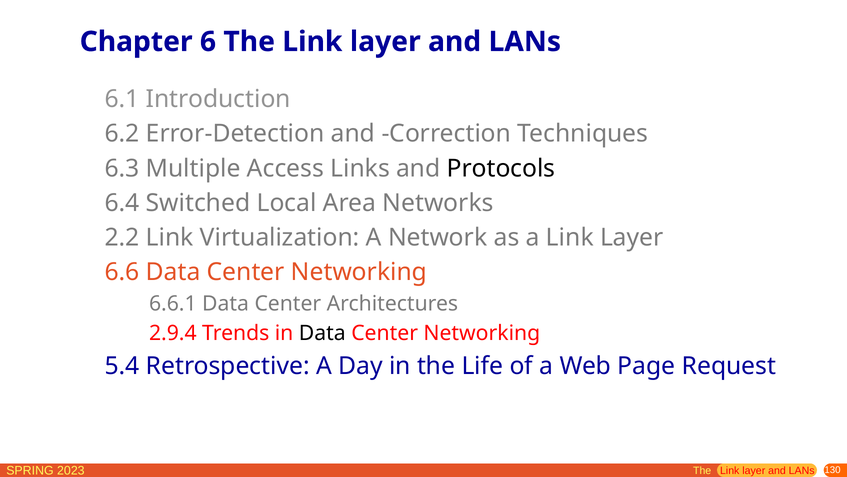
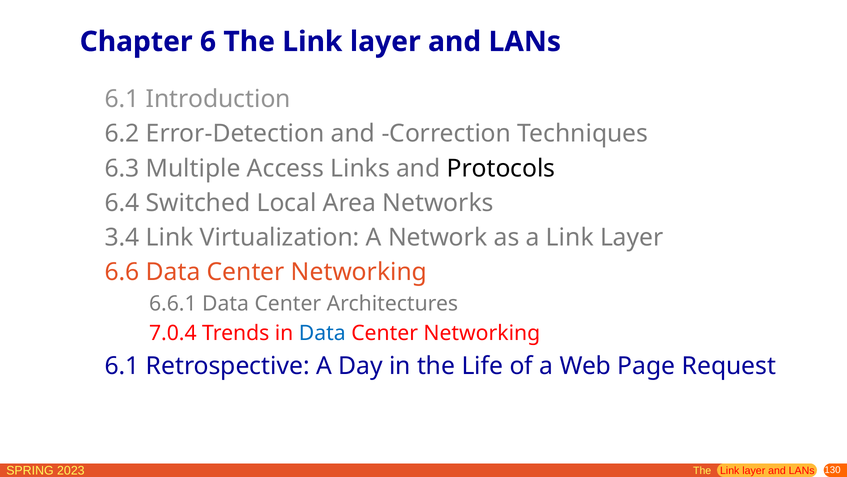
2.2: 2.2 -> 3.4
2.9.4: 2.9.4 -> 7.0.4
Data at (322, 333) colour: black -> blue
5.4 at (122, 366): 5.4 -> 6.1
